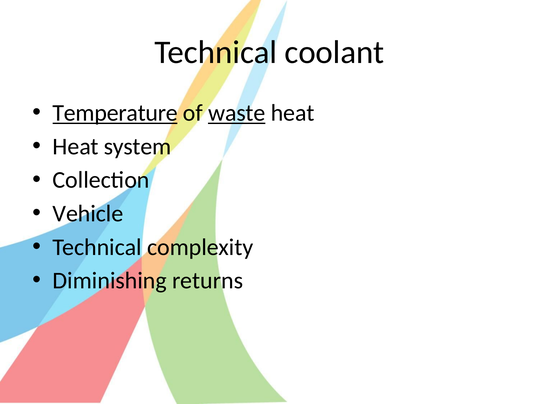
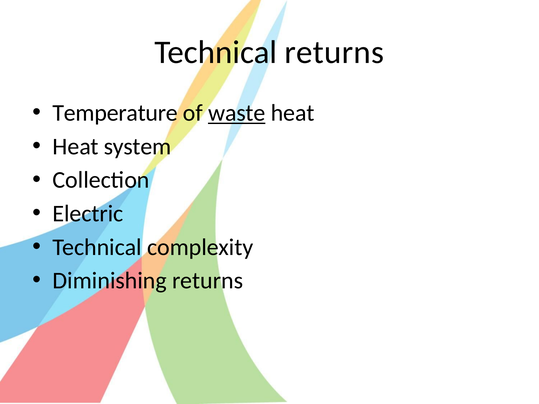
Technical coolant: coolant -> returns
Temperature underline: present -> none
Vehicle: Vehicle -> Electric
